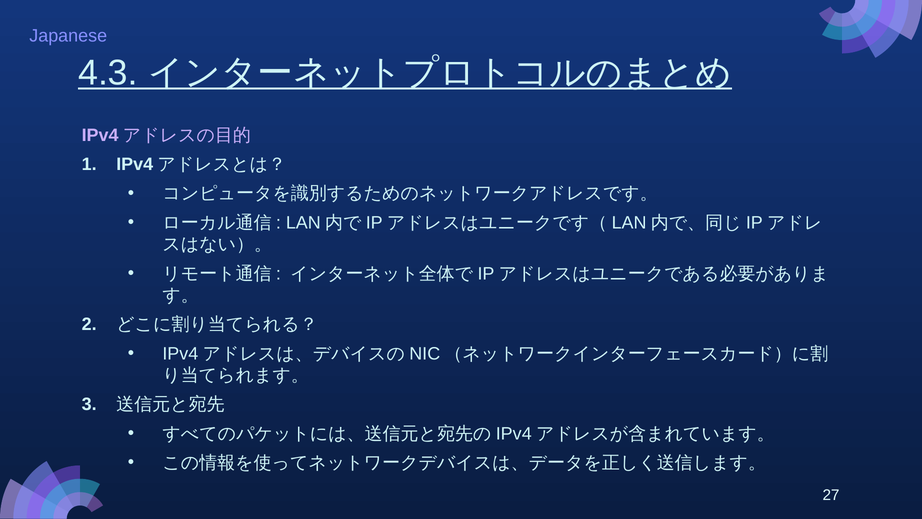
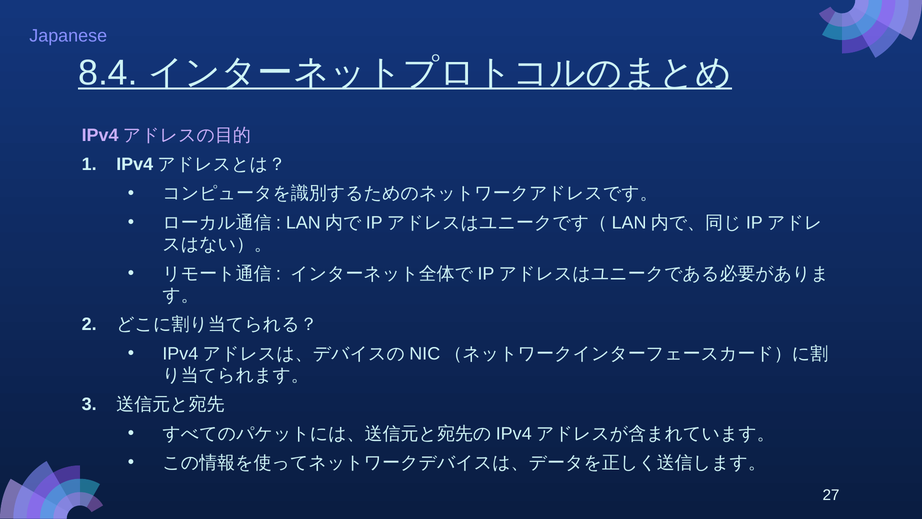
4.3: 4.3 -> 8.4
